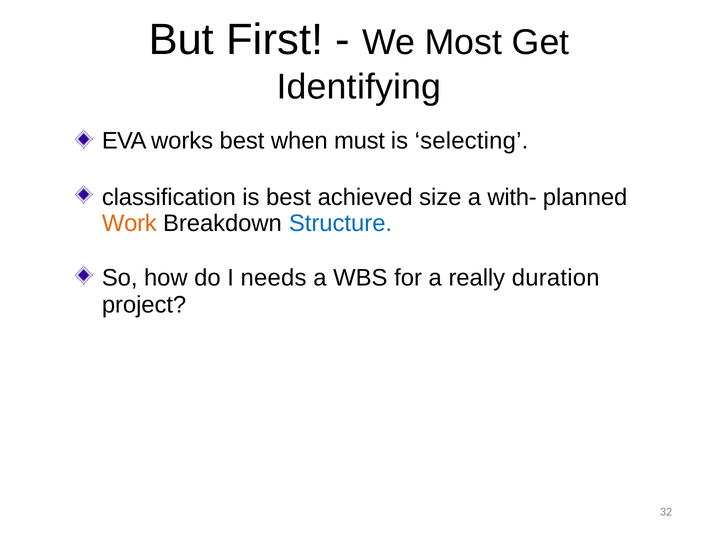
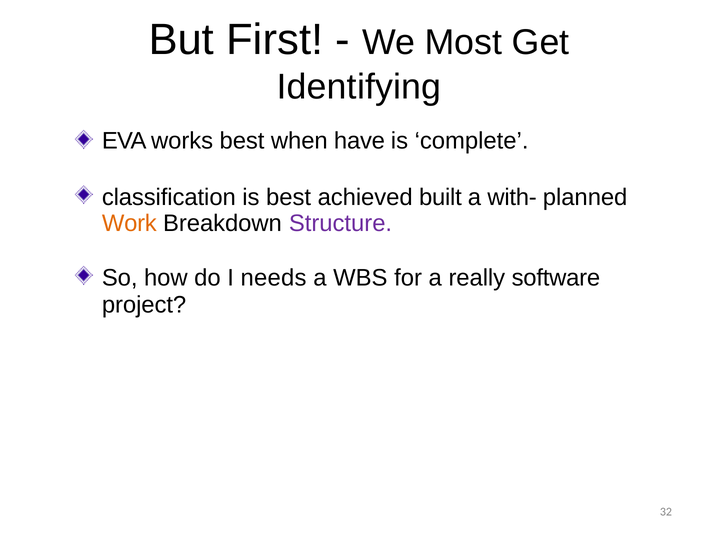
must: must -> have
selecting: selecting -> complete
size: size -> built
Structure colour: blue -> purple
duration: duration -> software
